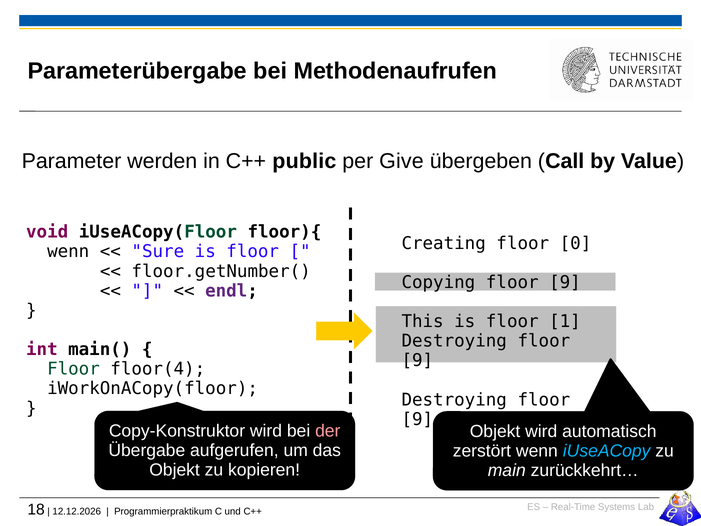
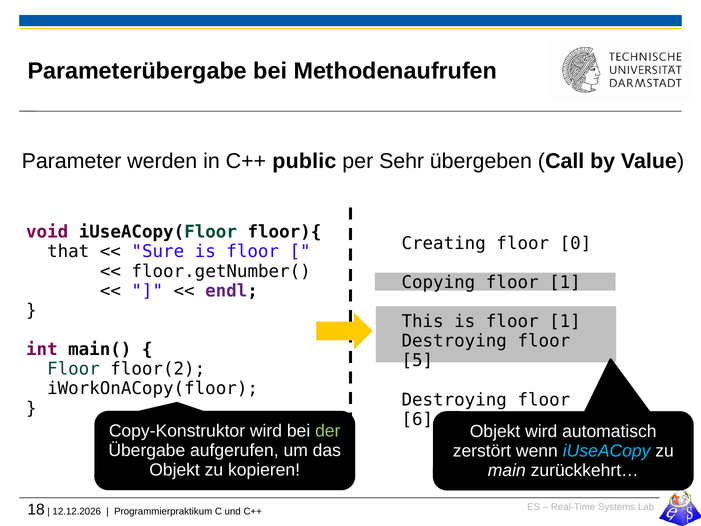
Give: Give -> Sehr
wenn at (68, 252): wenn -> that
Copying floor 9: 9 -> 1
9 at (417, 360): 9 -> 5
floor(4: floor(4 -> floor(2
9 at (417, 419): 9 -> 6
der colour: pink -> light green
